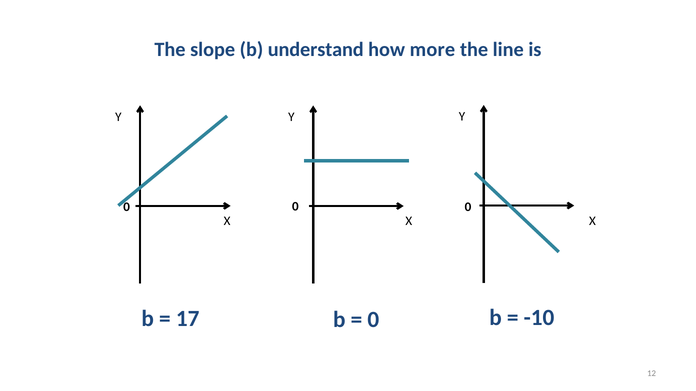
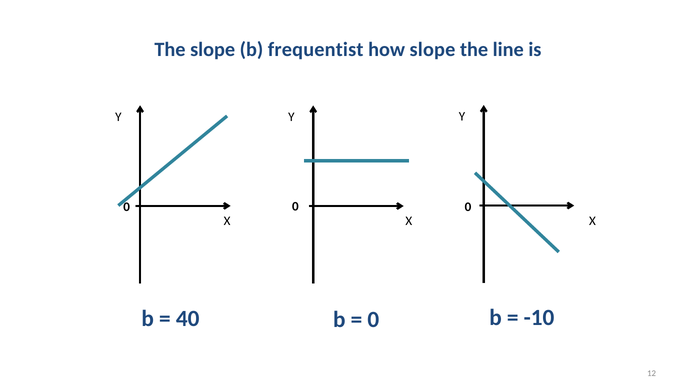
understand: understand -> frequentist
how more: more -> slope
17: 17 -> 40
